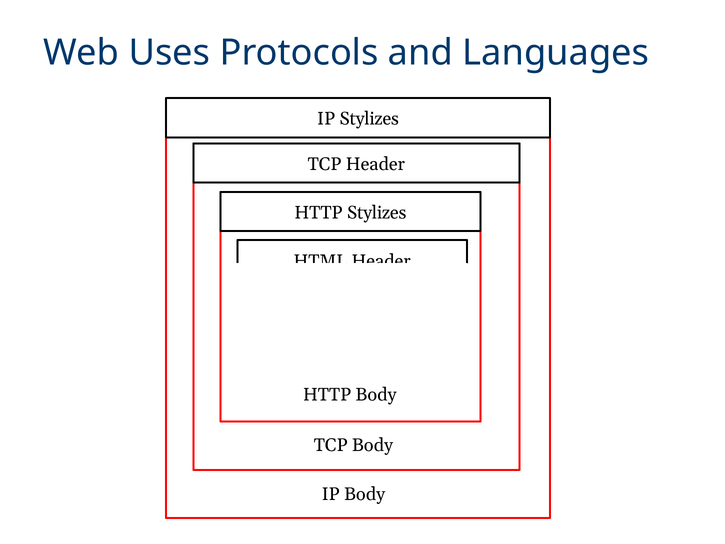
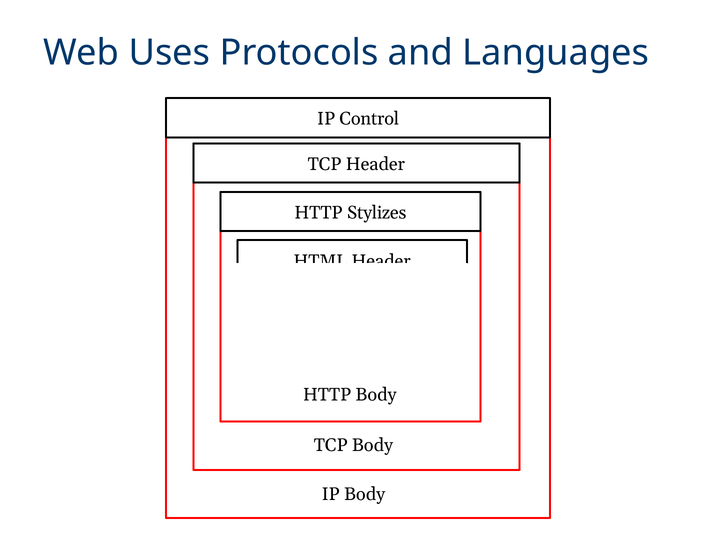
IP Stylizes: Stylizes -> Control
